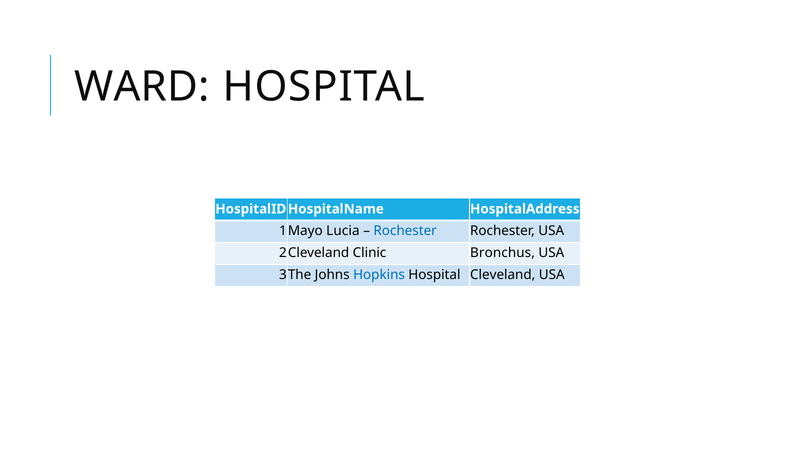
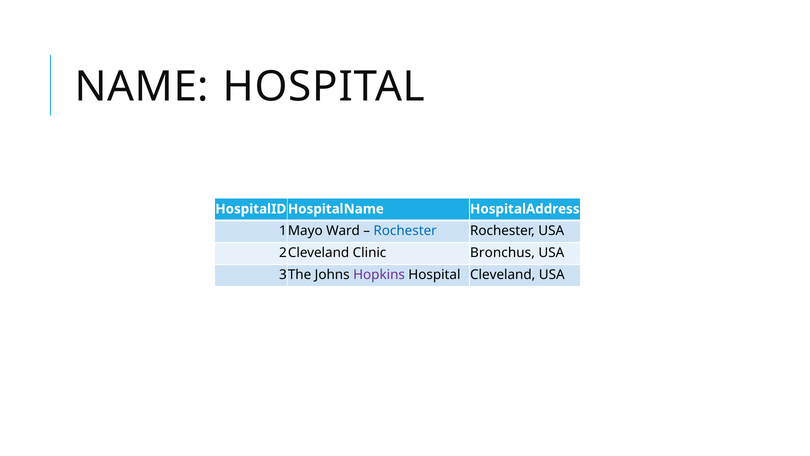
WARD: WARD -> NAME
Lucia: Lucia -> Ward
Hopkins colour: blue -> purple
